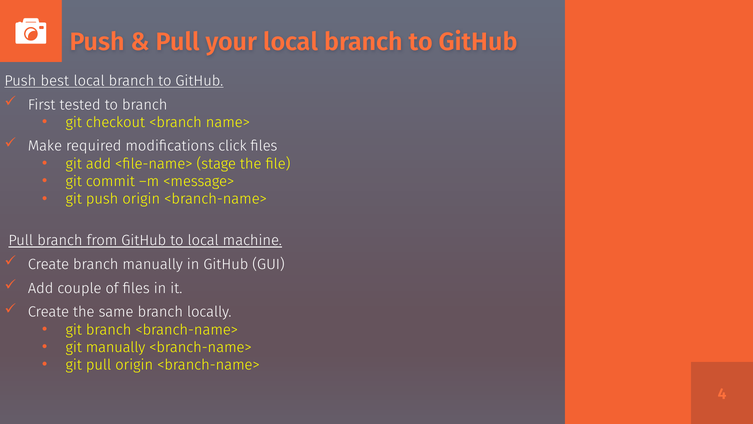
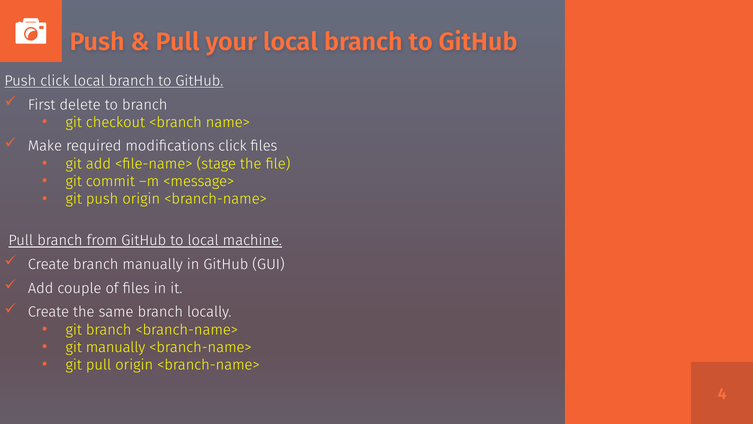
Push best: best -> click
tested: tested -> delete
